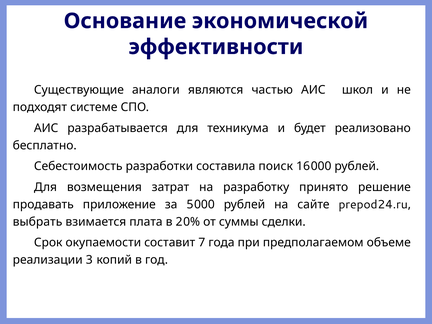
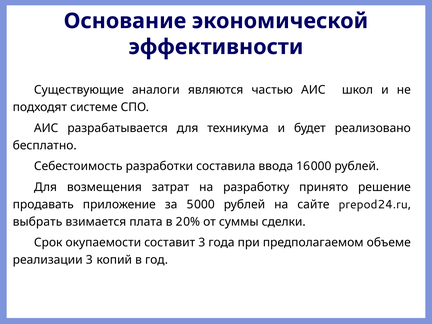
поиск: поиск -> ввода
составит 7: 7 -> 3
